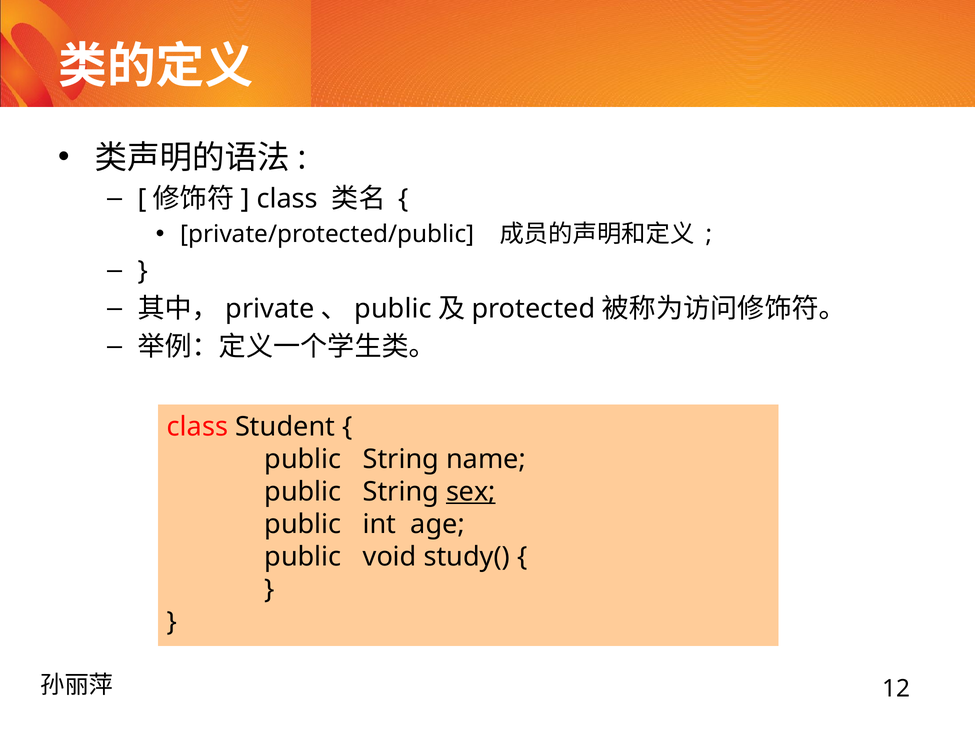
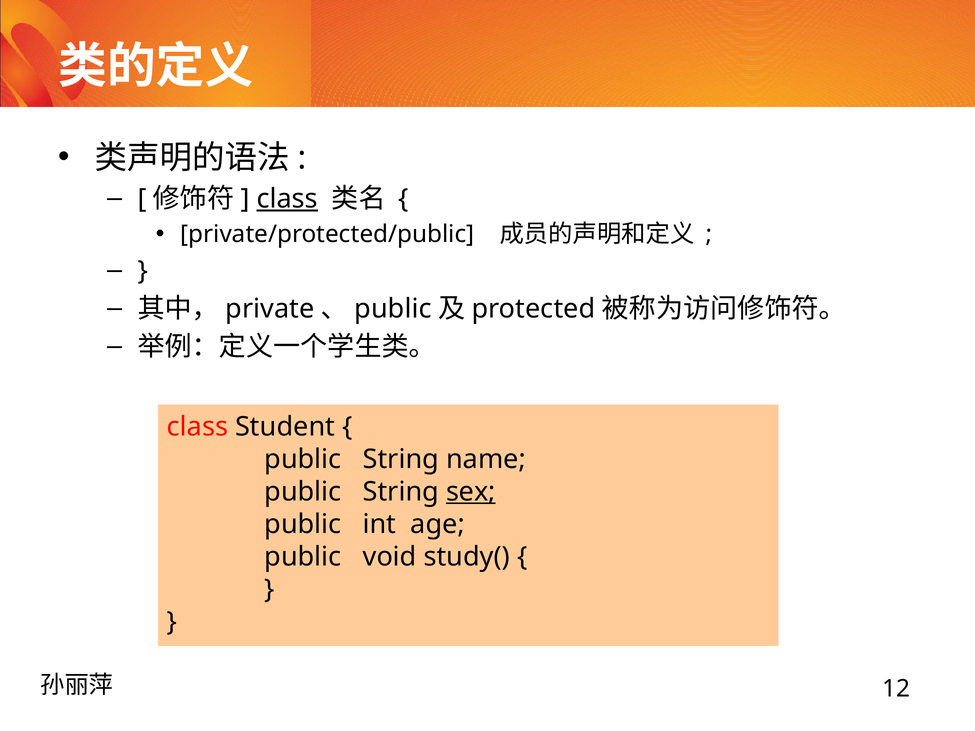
class at (287, 199) underline: none -> present
